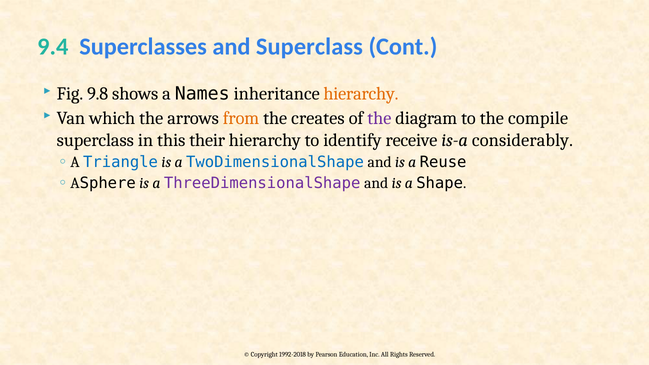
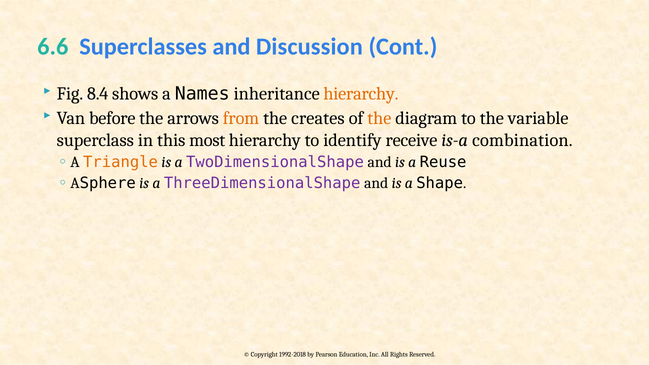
9.4: 9.4 -> 6.6
and Superclass: Superclass -> Discussion
9.8: 9.8 -> 8.4
which: which -> before
the at (379, 118) colour: purple -> orange
compile: compile -> variable
their: their -> most
considerably: considerably -> combination
Triangle colour: blue -> orange
TwoDimensionalShape colour: blue -> purple
